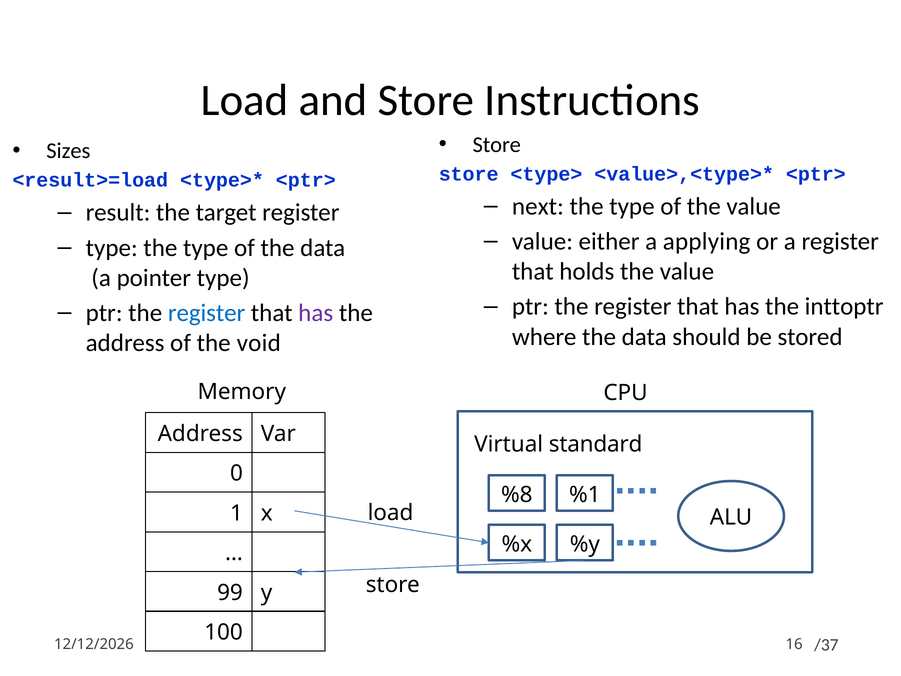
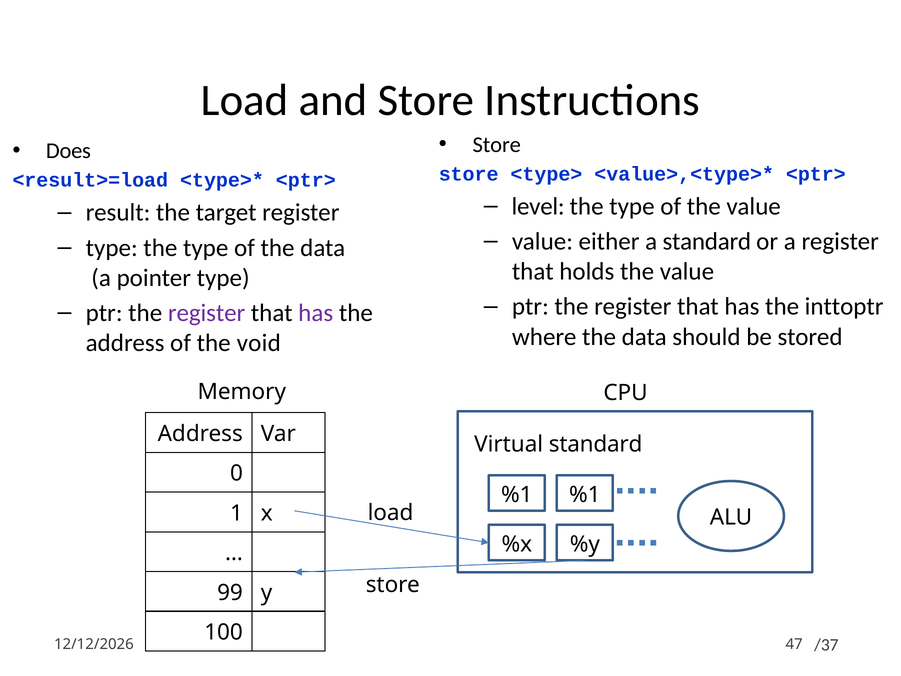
Sizes: Sizes -> Does
next: next -> level
a applying: applying -> standard
register at (207, 313) colour: blue -> purple
%8 at (517, 494): %8 -> %1
16: 16 -> 47
